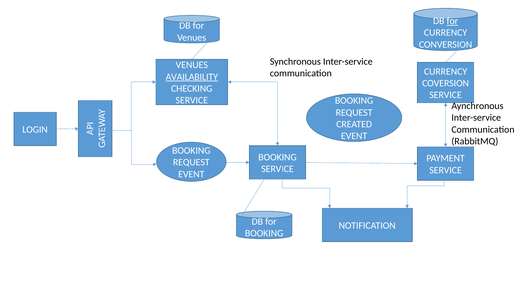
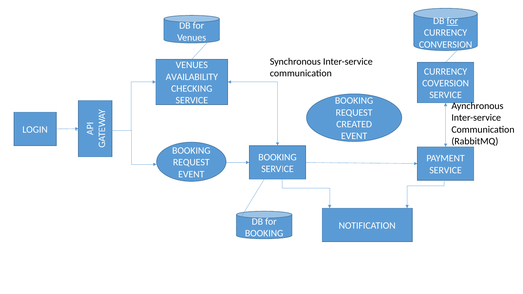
AVAILABILITY underline: present -> none
